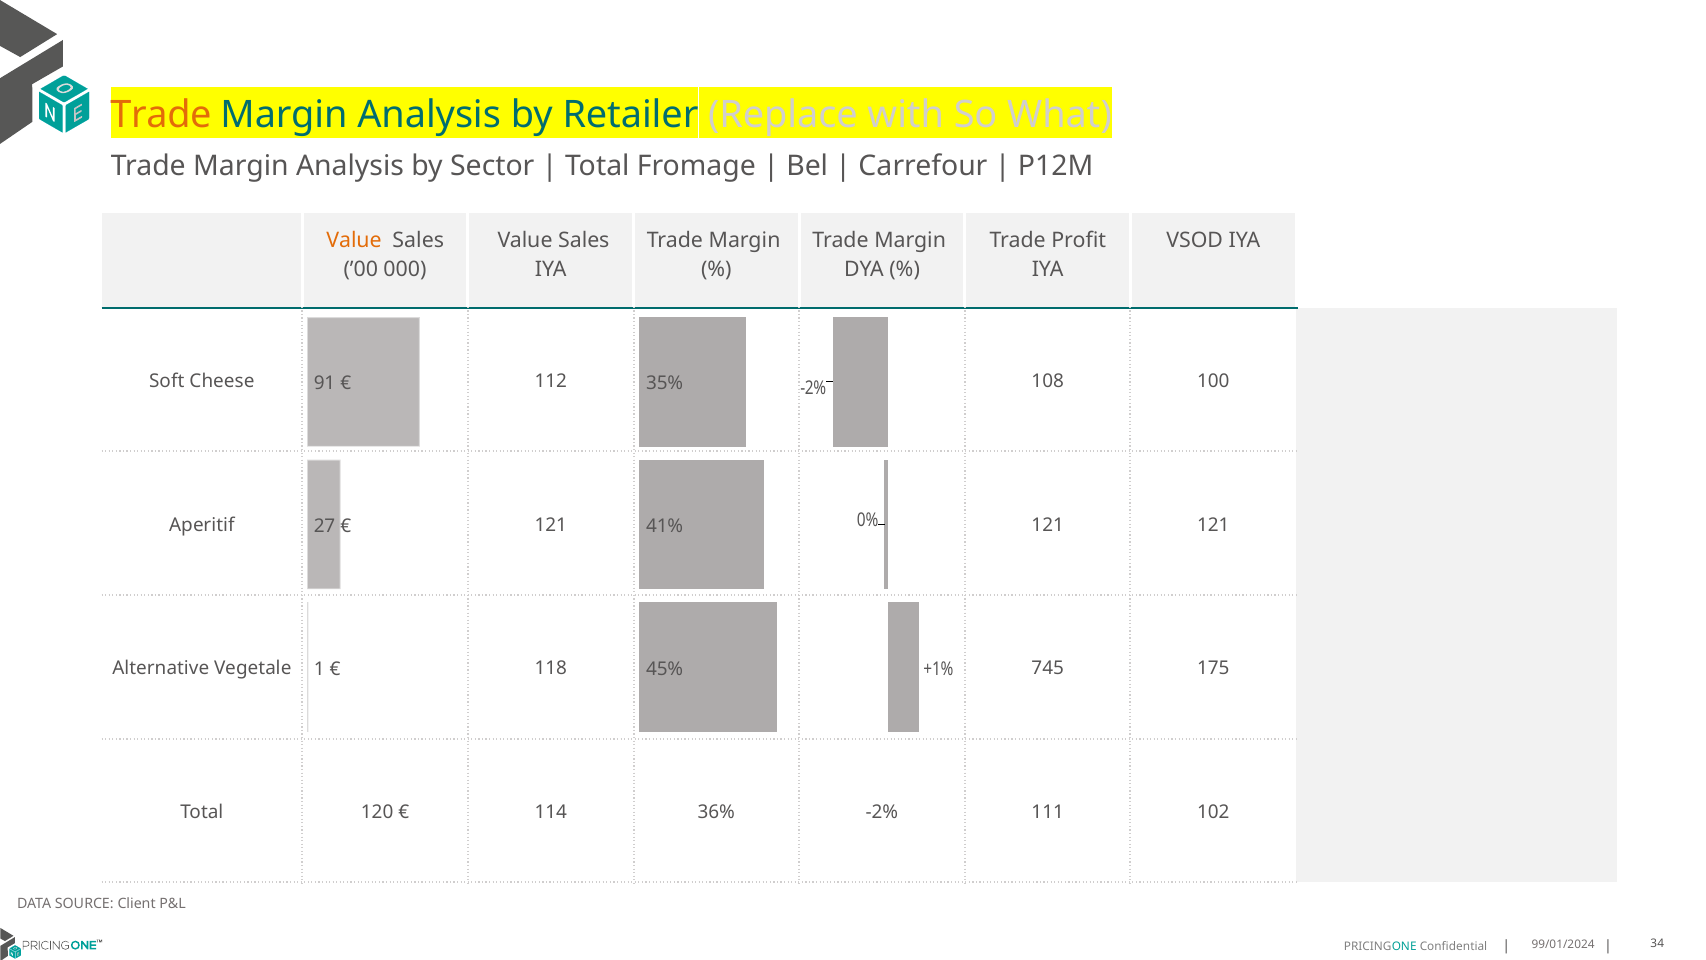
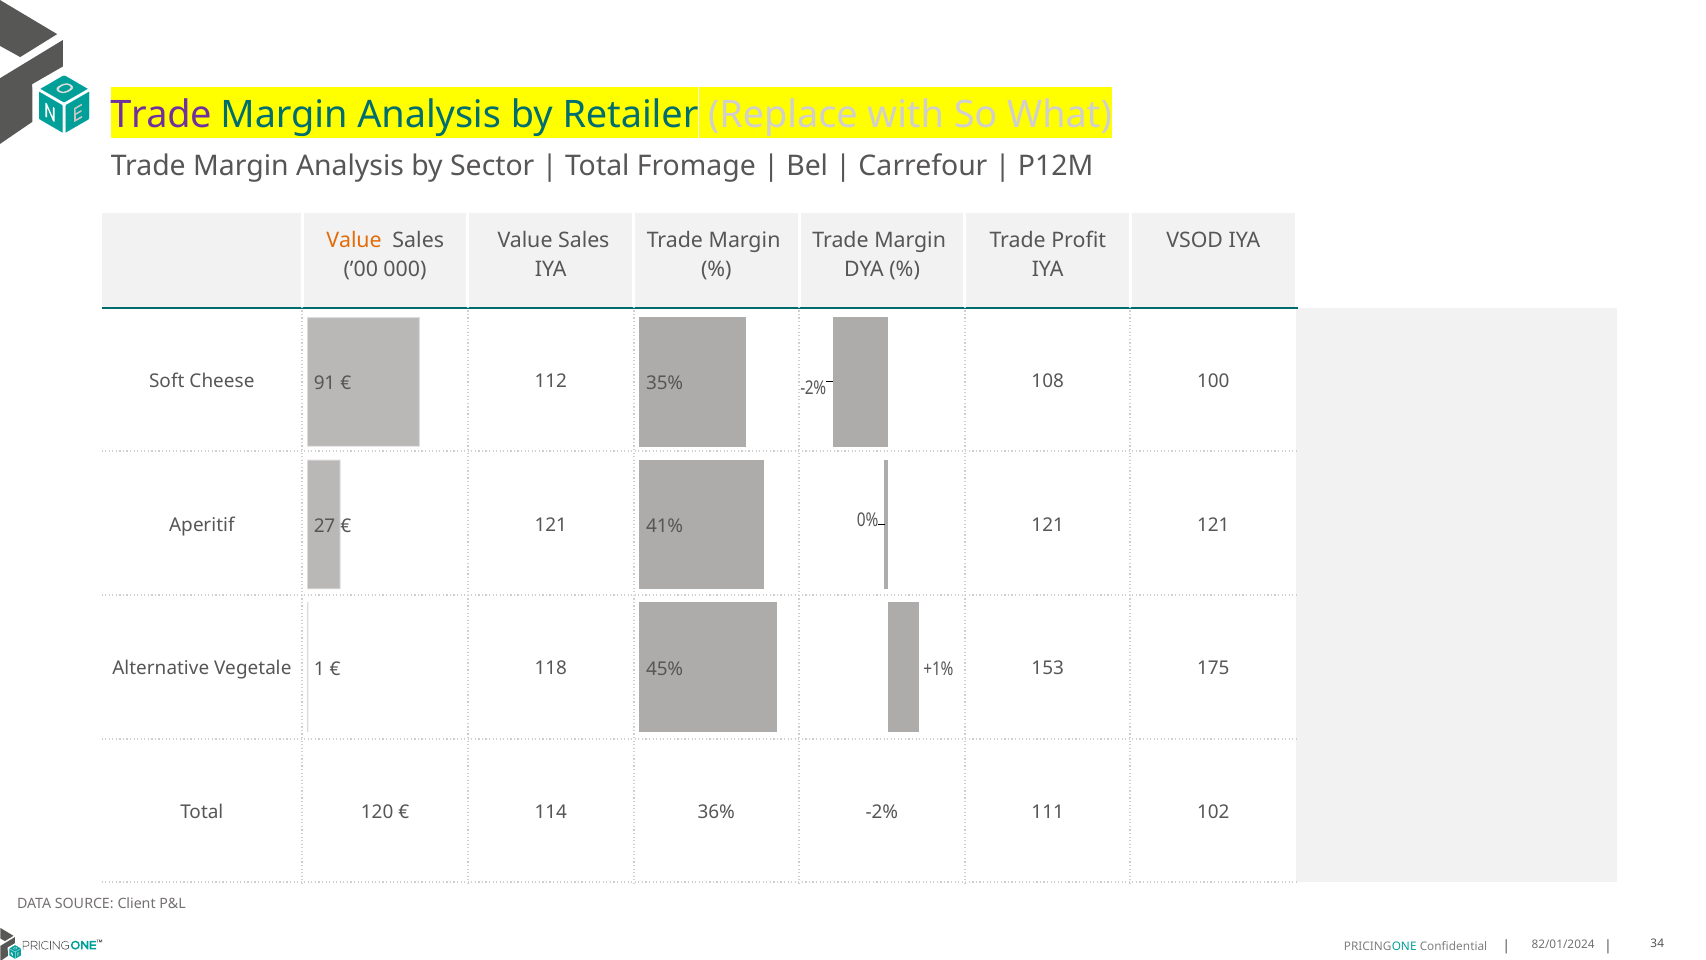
Trade at (161, 115) colour: orange -> purple
745: 745 -> 153
99/01/2024: 99/01/2024 -> 82/01/2024
